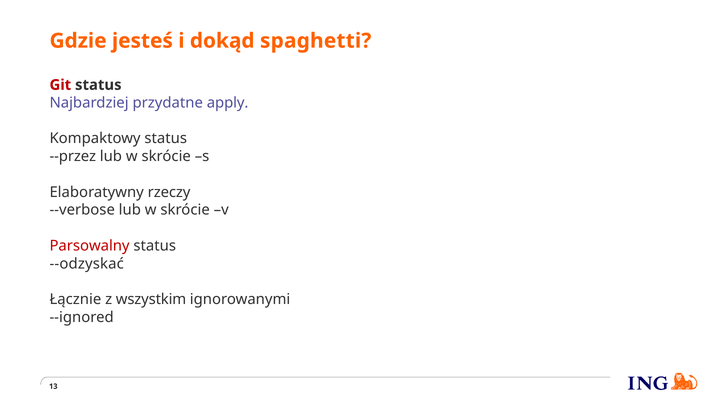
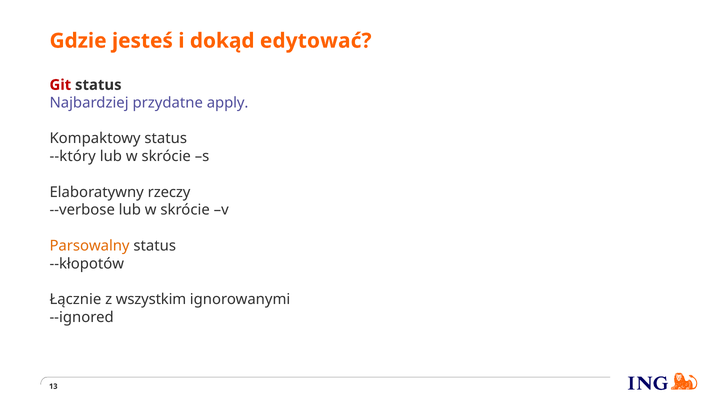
spaghetti: spaghetti -> edytować
--przez: --przez -> --który
Parsowalny colour: red -> orange
--odzyskać: --odzyskać -> --kłopotów
